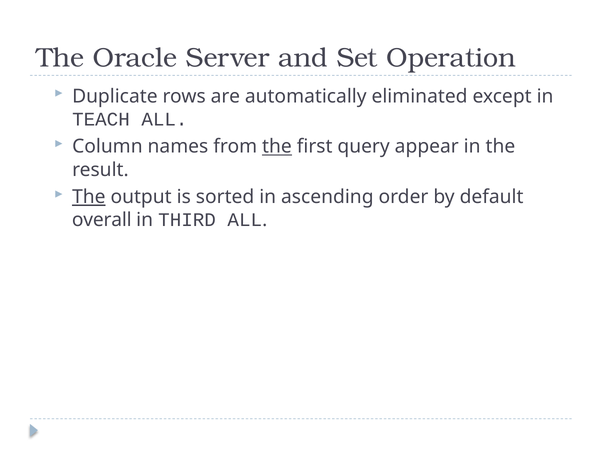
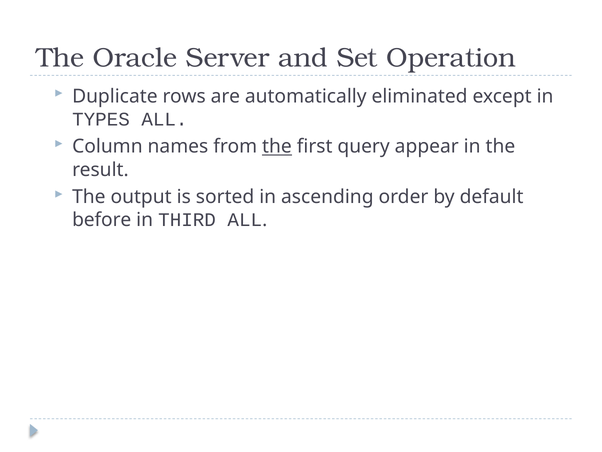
TEACH: TEACH -> TYPES
The at (89, 197) underline: present -> none
overall: overall -> before
